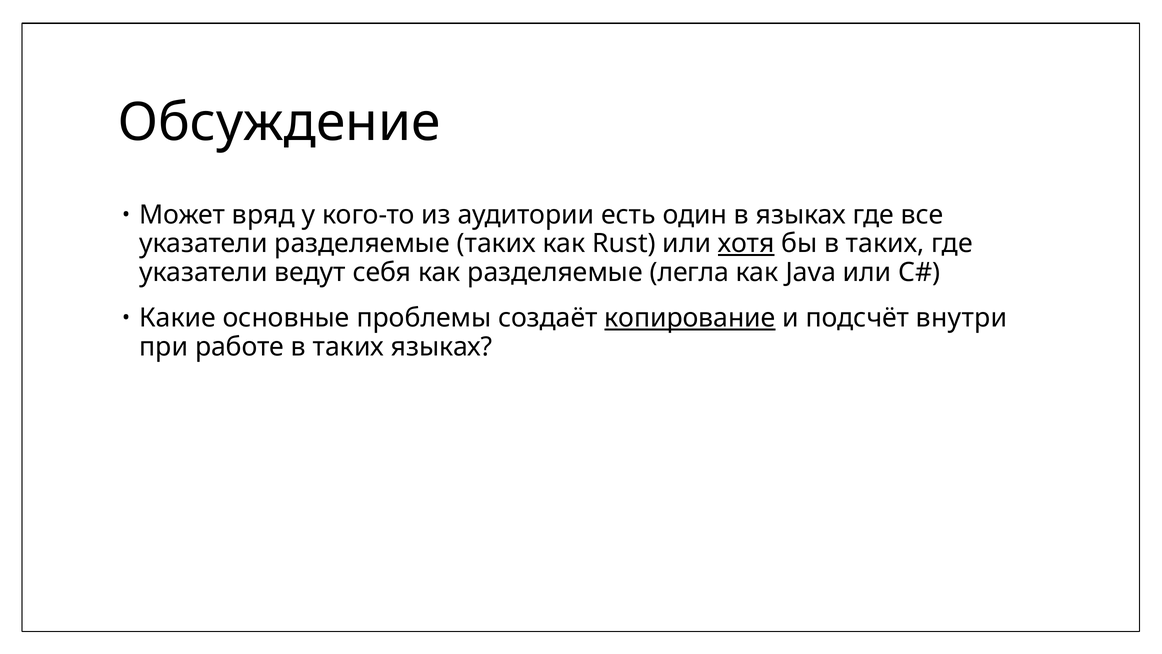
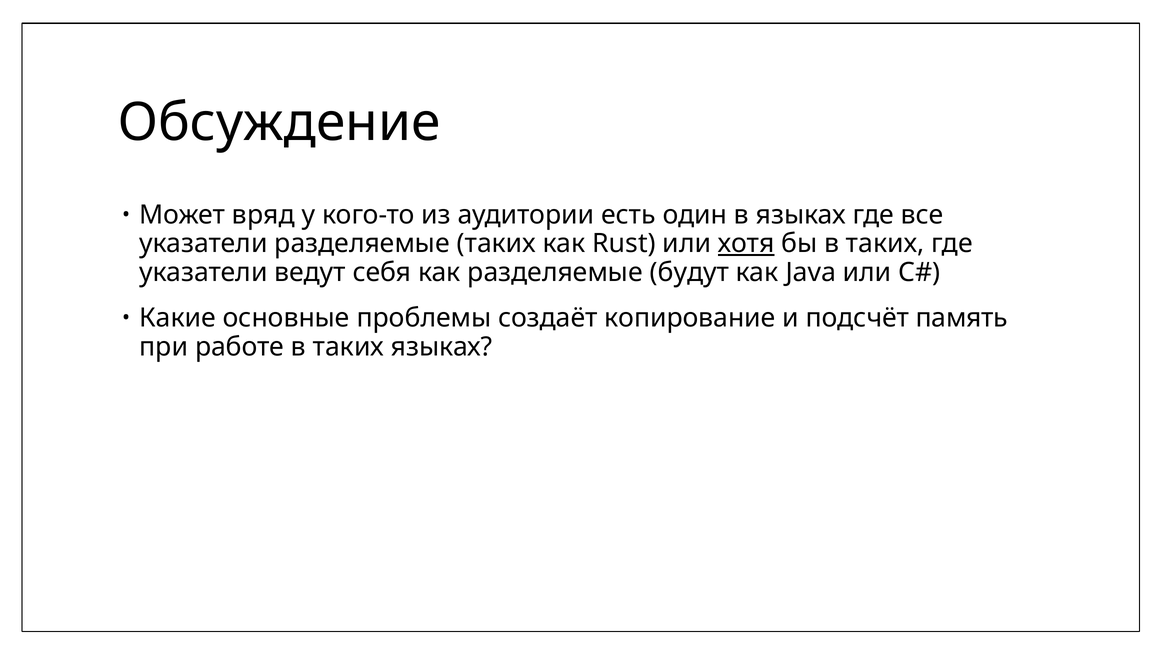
легла: легла -> будут
копирование underline: present -> none
внутри: внутри -> память
